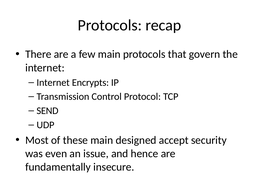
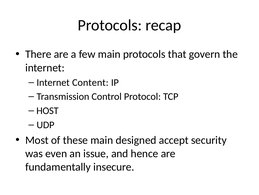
Encrypts: Encrypts -> Content
SEND: SEND -> HOST
